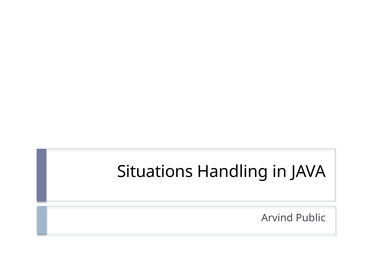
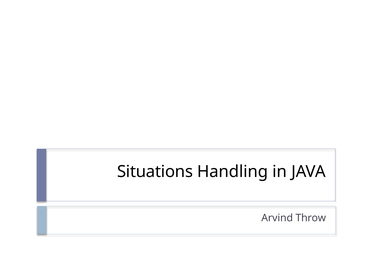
Public: Public -> Throw
